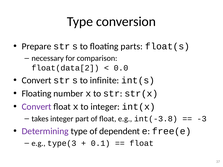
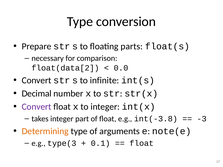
Floating at (37, 94): Floating -> Decimal
Determining colour: purple -> orange
dependent: dependent -> arguments
free(e: free(e -> note(e
